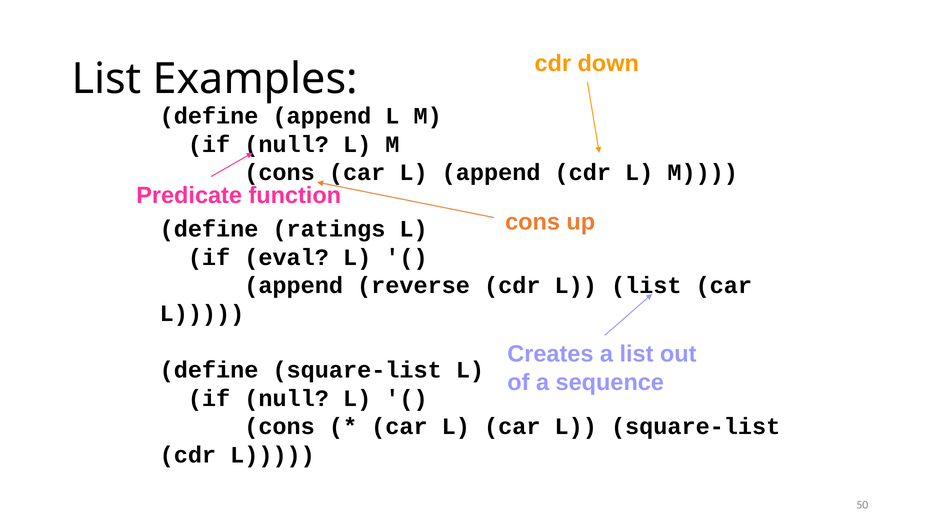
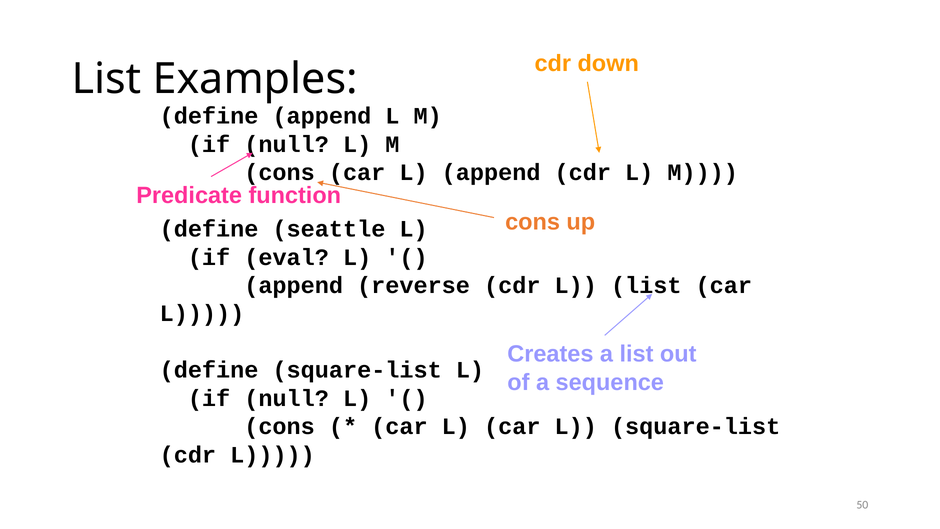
ratings: ratings -> seattle
